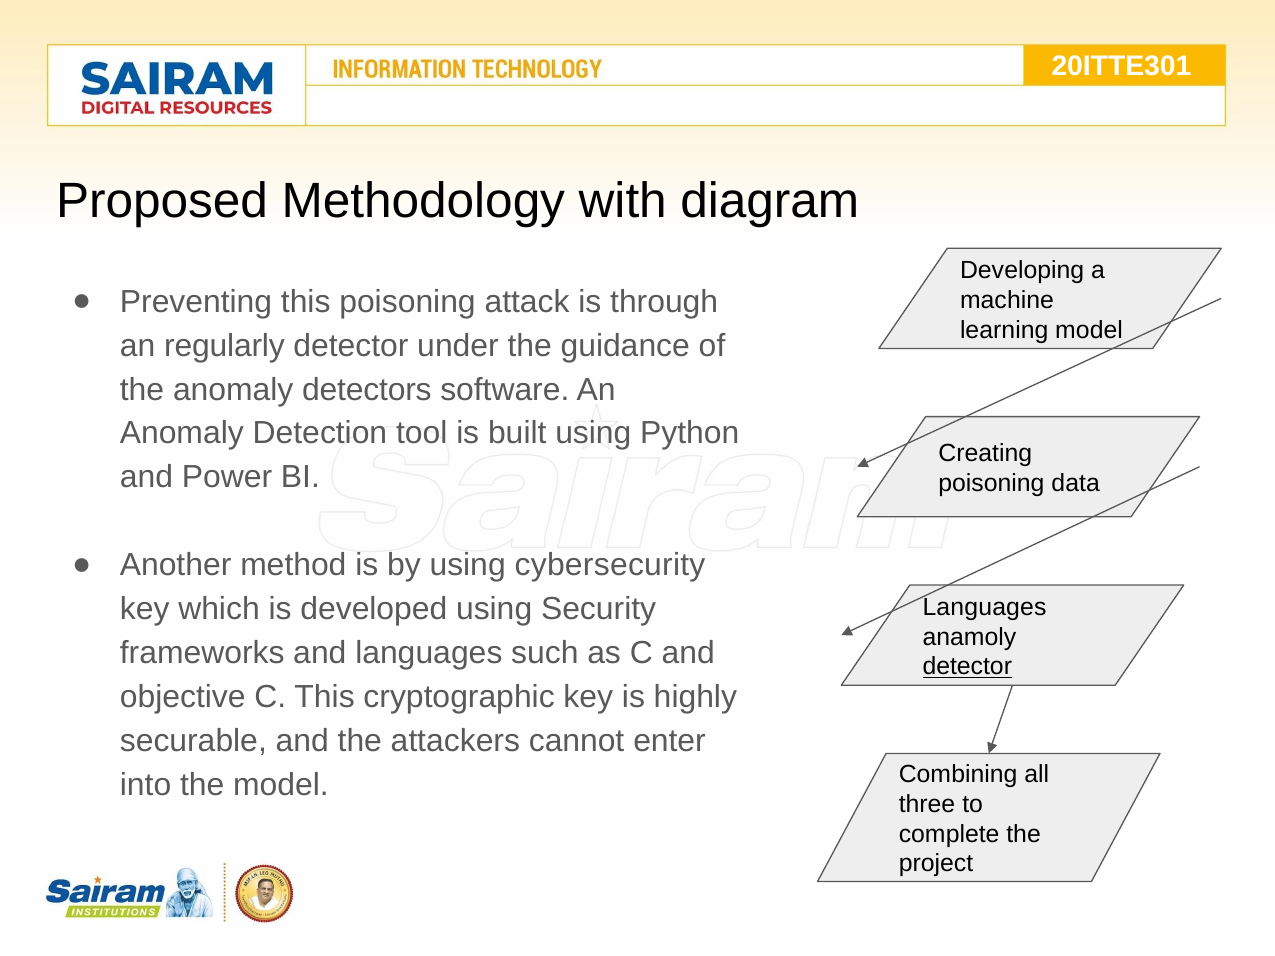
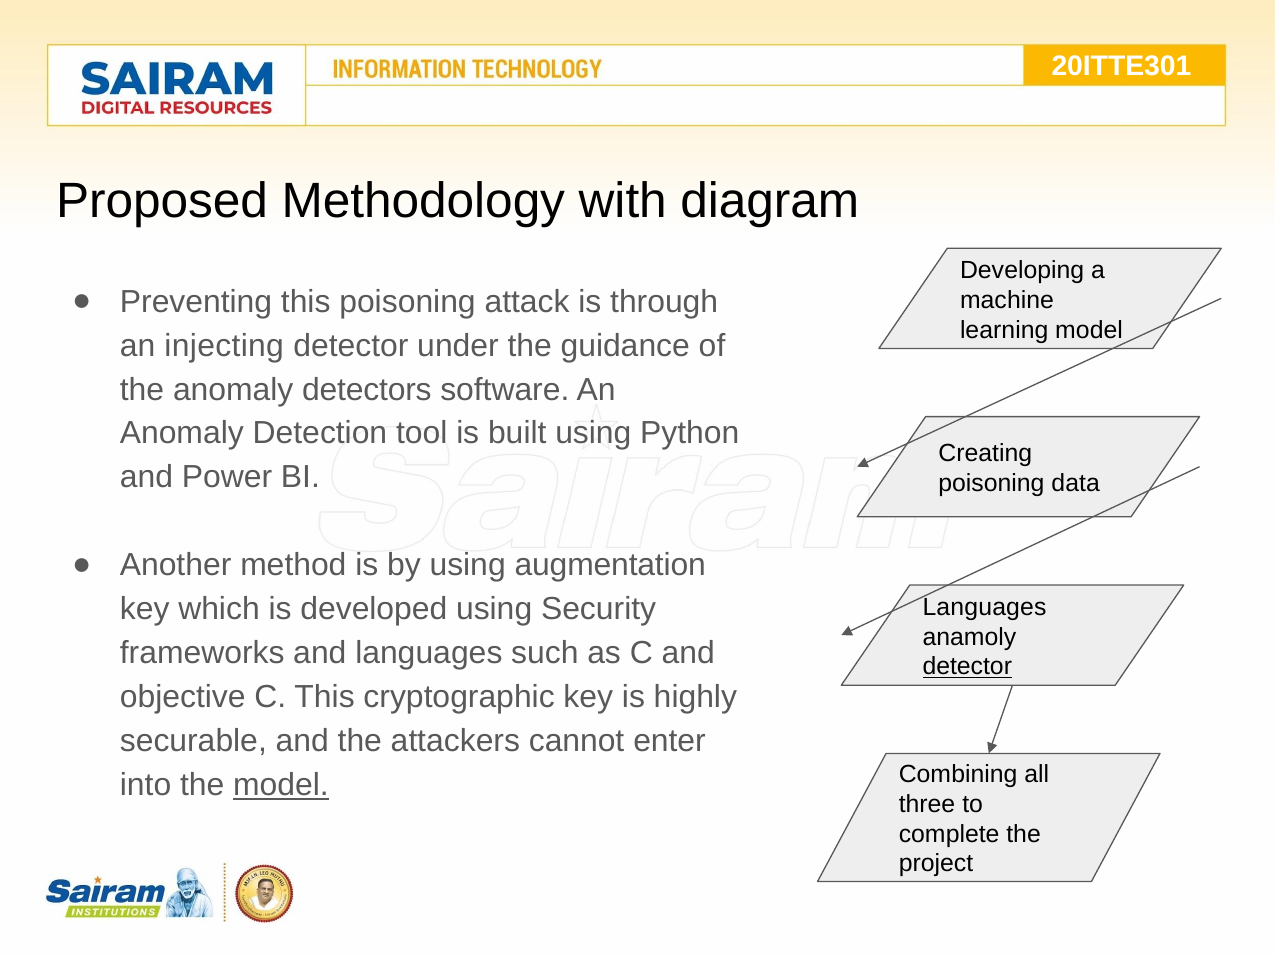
regularly: regularly -> injecting
cybersecurity: cybersecurity -> augmentation
model at (281, 785) underline: none -> present
